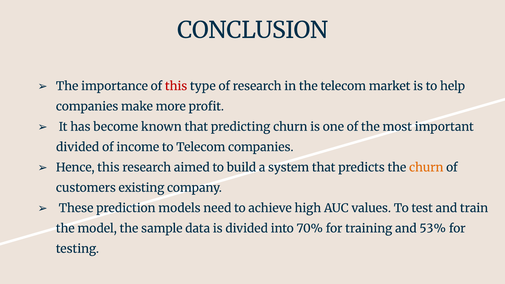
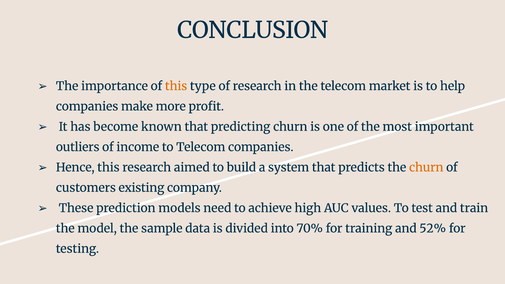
this at (176, 86) colour: red -> orange
divided at (78, 147): divided -> outliers
53%: 53% -> 52%
